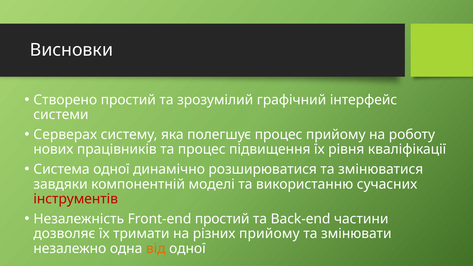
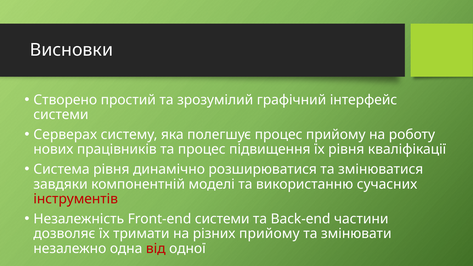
Система одної: одної -> рівня
Front-end простий: простий -> системи
від colour: orange -> red
